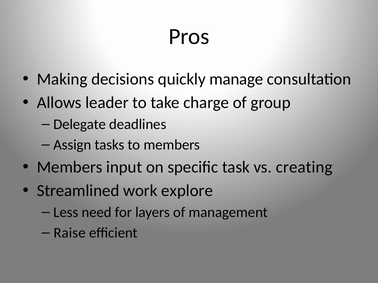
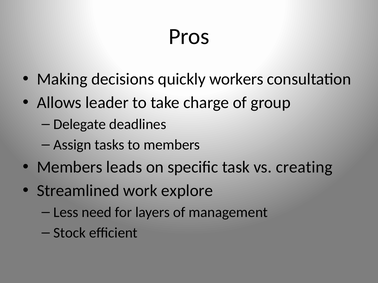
manage: manage -> workers
input: input -> leads
Raise: Raise -> Stock
